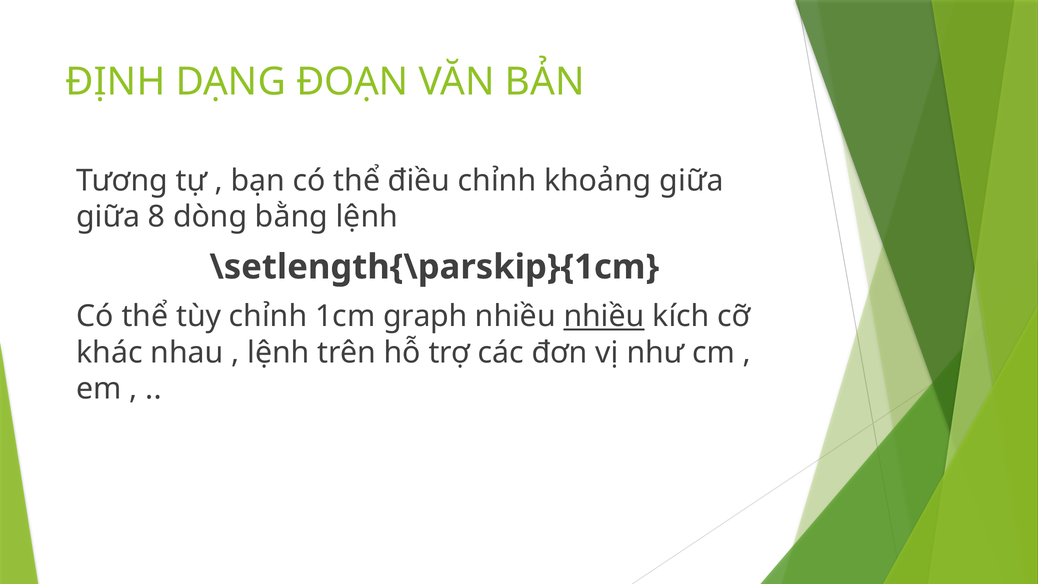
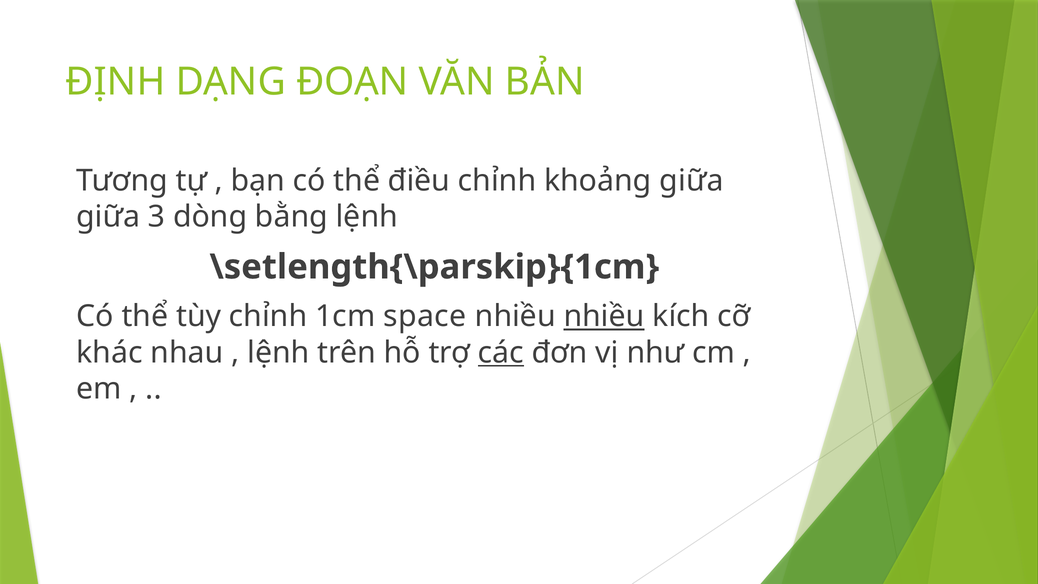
8: 8 -> 3
graph: graph -> space
các underline: none -> present
